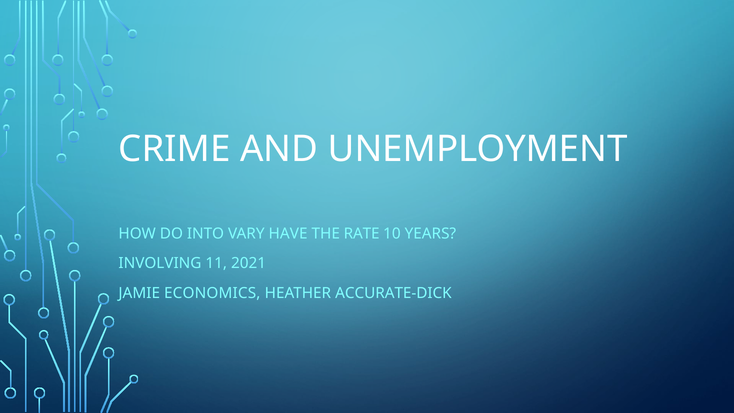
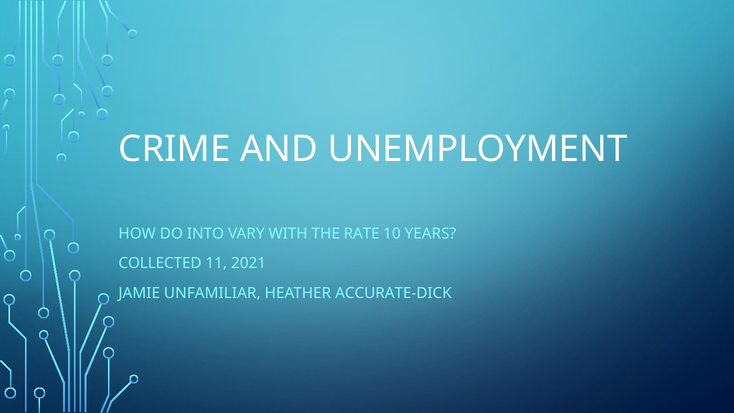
HAVE: HAVE -> WITH
INVOLVING: INVOLVING -> COLLECTED
ECONOMICS: ECONOMICS -> UNFAMILIAR
